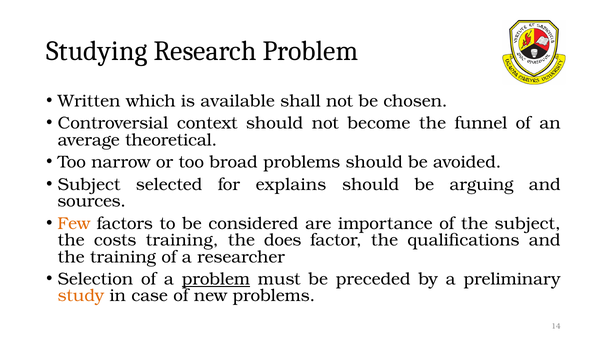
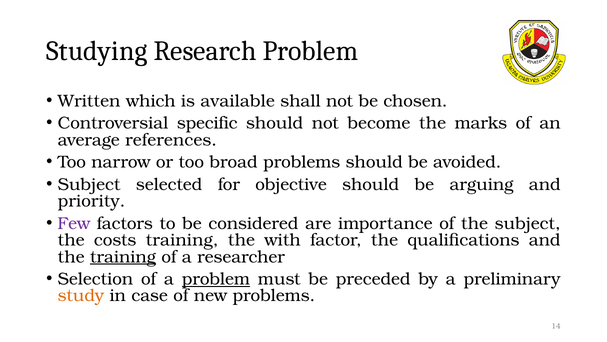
context: context -> specific
funnel: funnel -> marks
theoretical: theoretical -> references
explains: explains -> objective
sources: sources -> priority
Few colour: orange -> purple
does: does -> with
training at (123, 256) underline: none -> present
